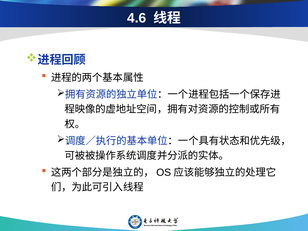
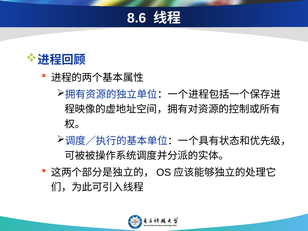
4.6: 4.6 -> 8.6
